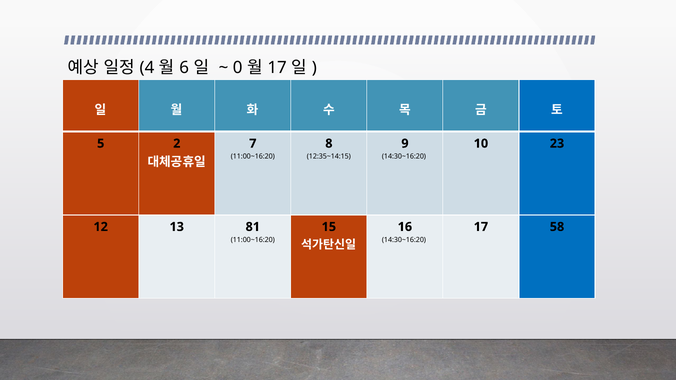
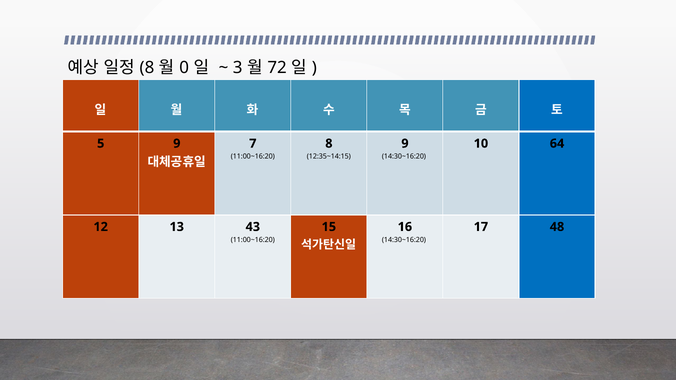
4 at (147, 68): 4 -> 8
6: 6 -> 0
0: 0 -> 3
17 at (277, 68): 17 -> 72
5 2: 2 -> 9
23: 23 -> 64
81: 81 -> 43
58: 58 -> 48
